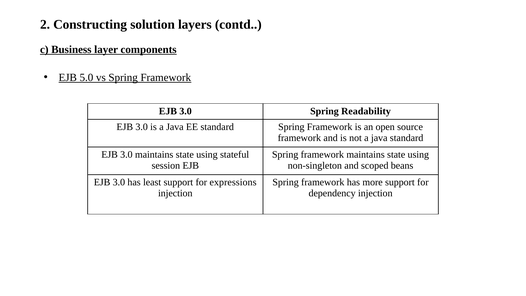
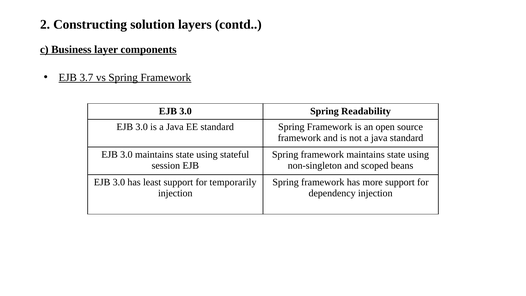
5.0: 5.0 -> 3.7
expressions: expressions -> temporarily
